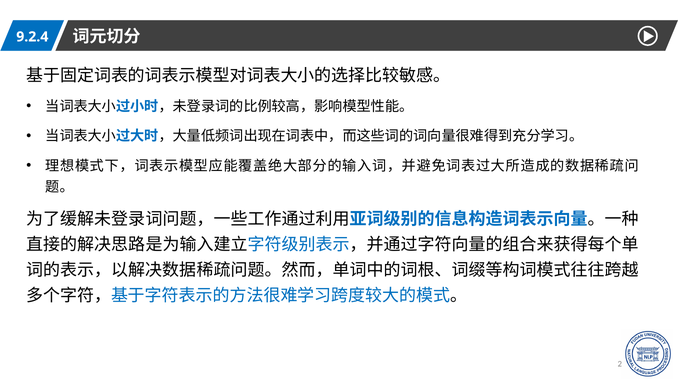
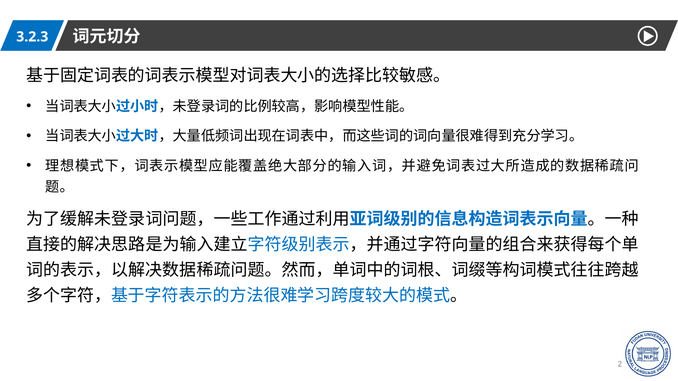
9.2.4: 9.2.4 -> 3.2.3
